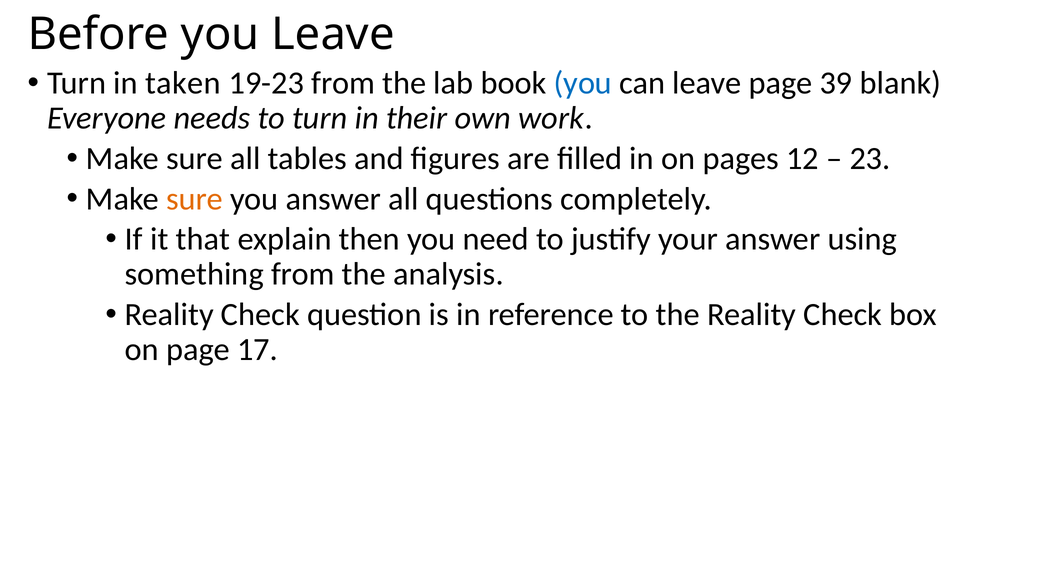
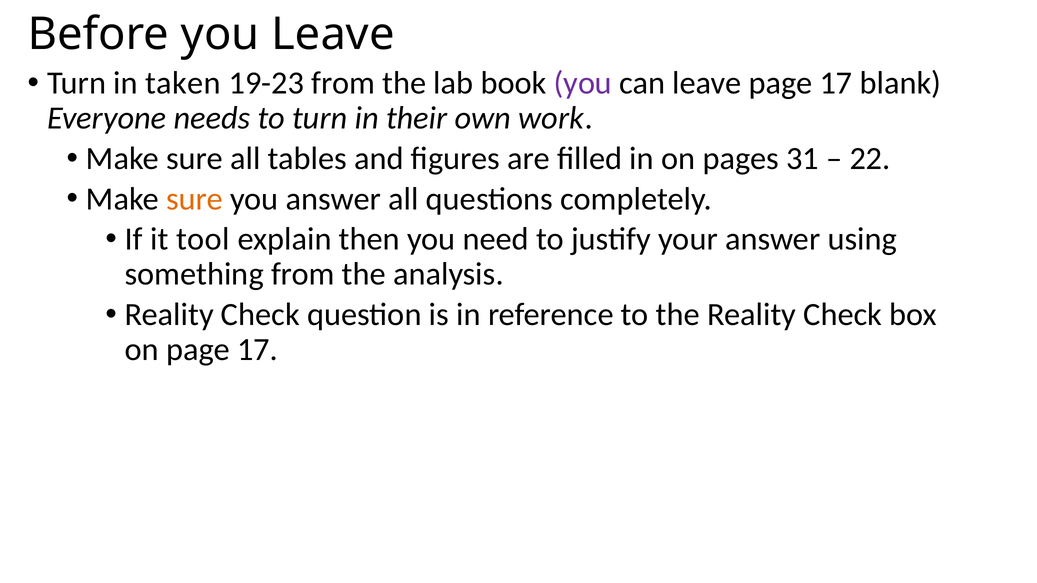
you at (583, 83) colour: blue -> purple
leave page 39: 39 -> 17
12: 12 -> 31
23: 23 -> 22
that: that -> tool
